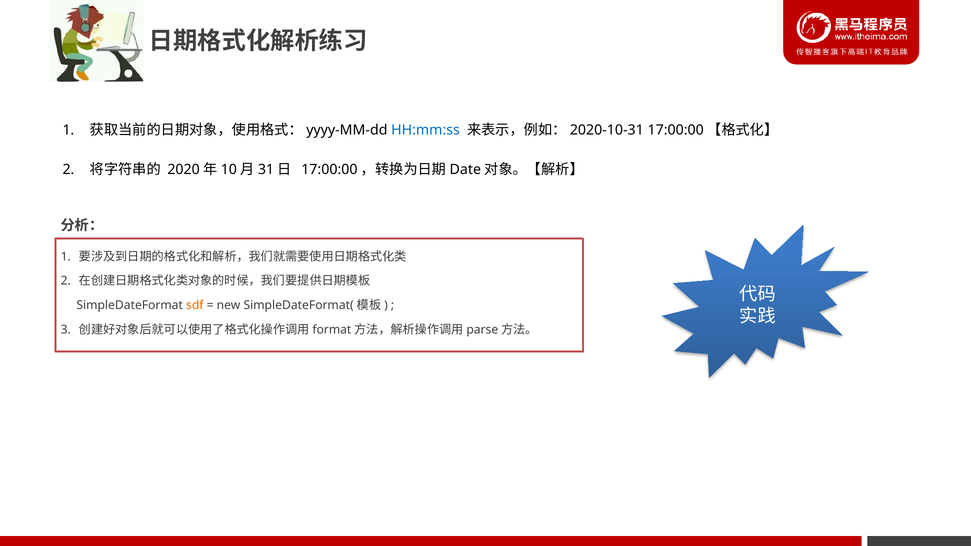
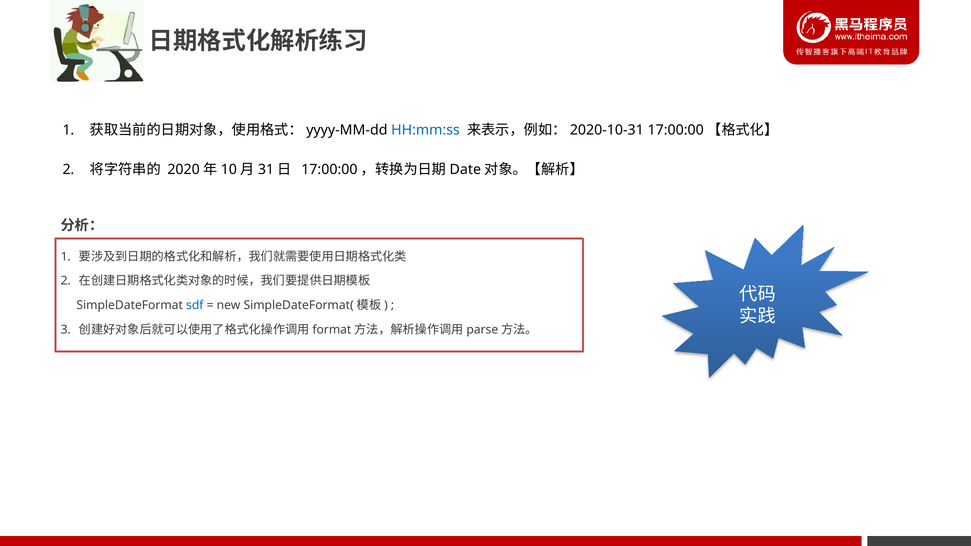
sdf colour: orange -> blue
